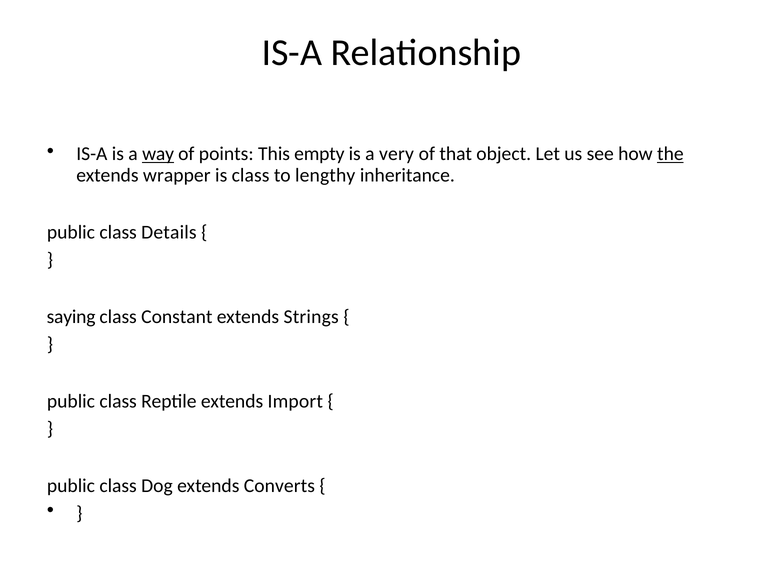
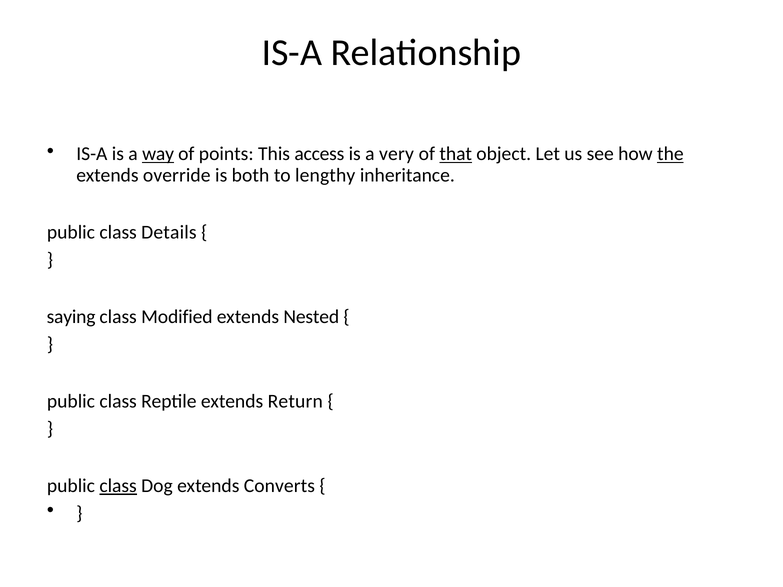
empty: empty -> access
that underline: none -> present
wrapper: wrapper -> override
is class: class -> both
Constant: Constant -> Modified
Strings: Strings -> Nested
Import: Import -> Return
class at (118, 486) underline: none -> present
